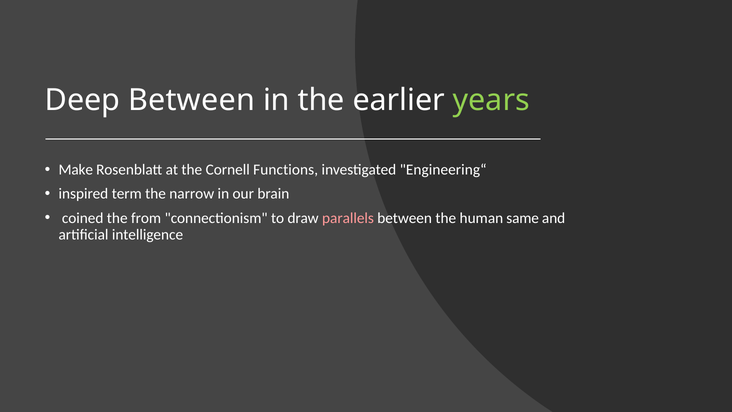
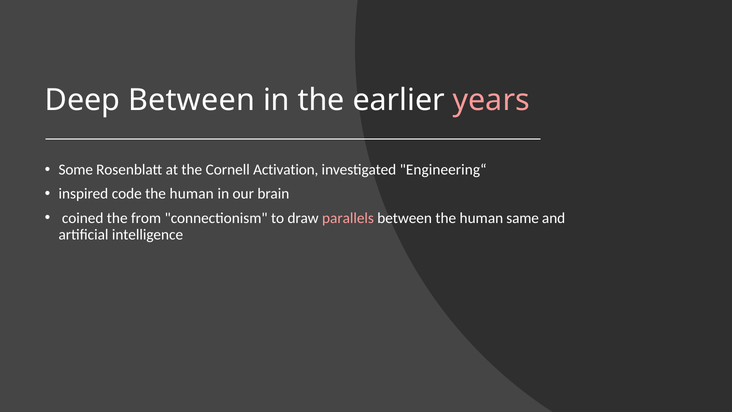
years colour: light green -> pink
Make: Make -> Some
Functions: Functions -> Activation
term: term -> code
narrow at (192, 194): narrow -> human
